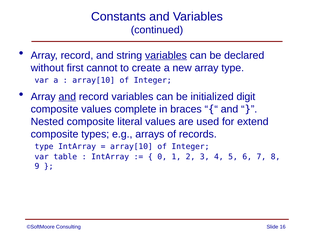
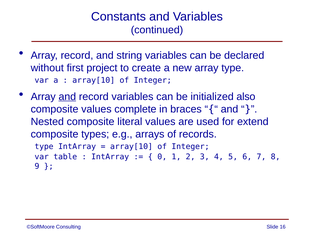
variables at (166, 55) underline: present -> none
cannot: cannot -> project
digit: digit -> also
